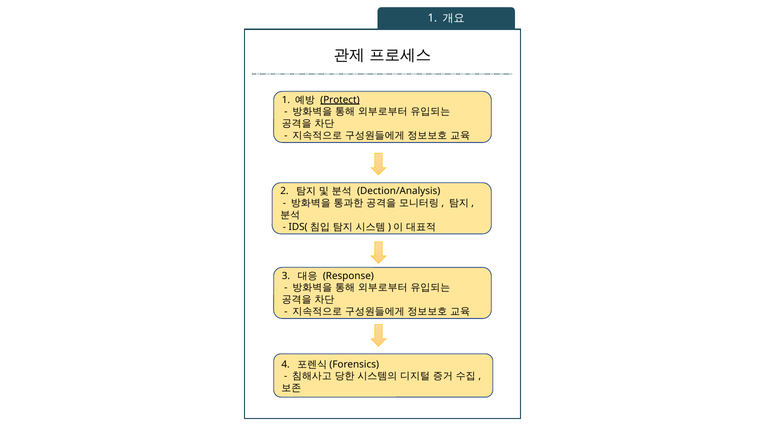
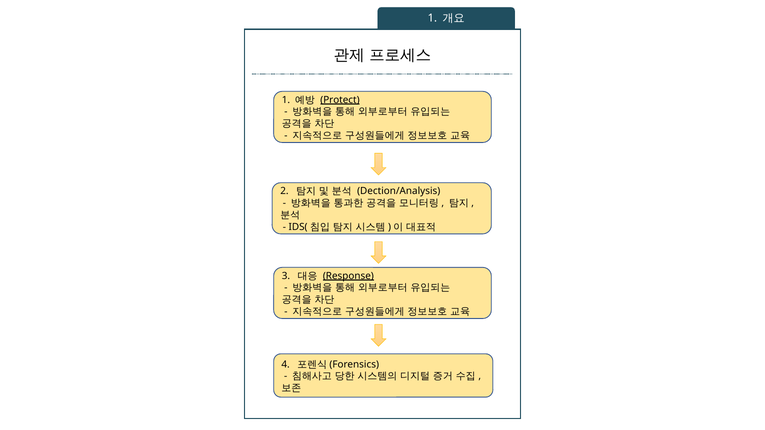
Response underline: none -> present
